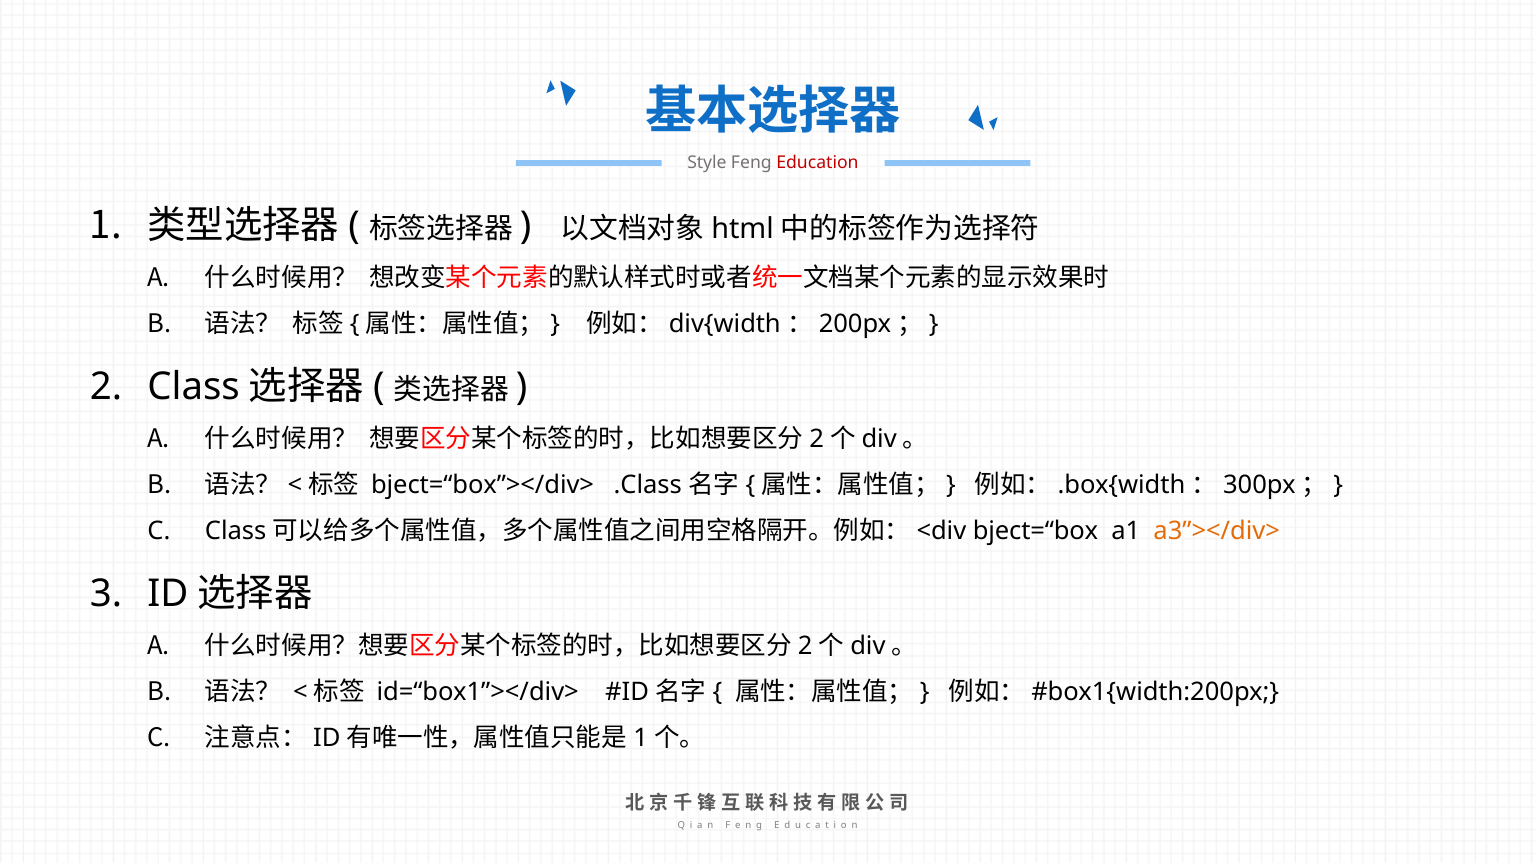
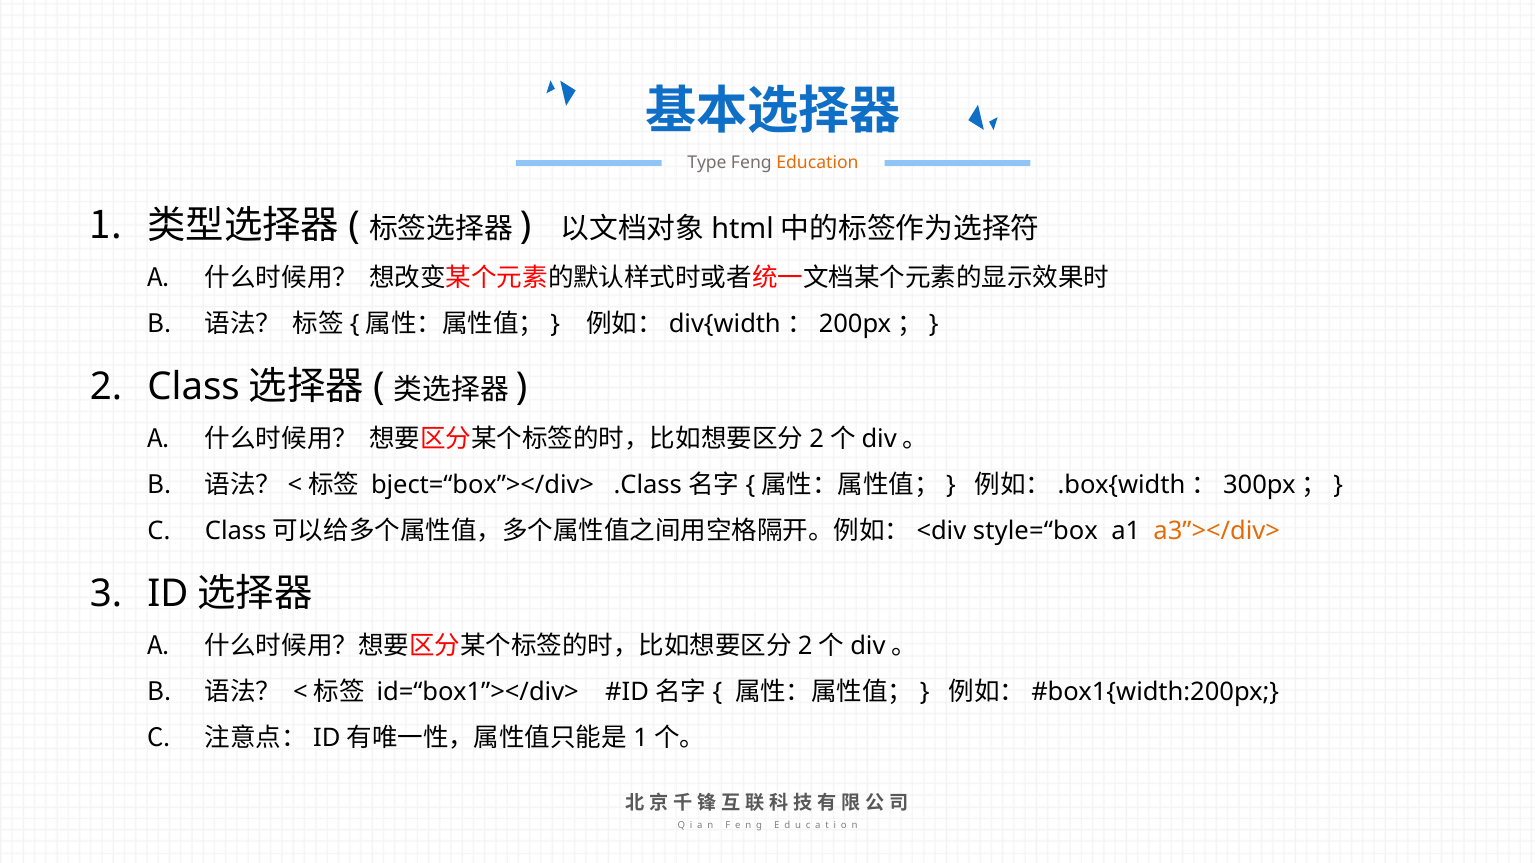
Style: Style -> Type
Education colour: red -> orange
bject=“box: bject=“box -> style=“box
